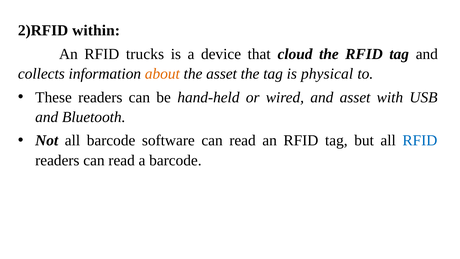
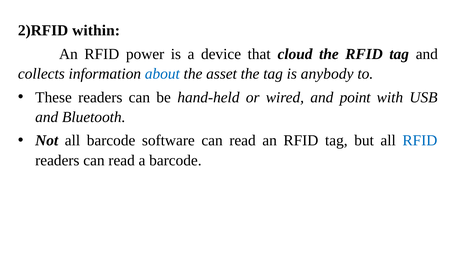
trucks: trucks -> power
about colour: orange -> blue
physical: physical -> anybody
and asset: asset -> point
